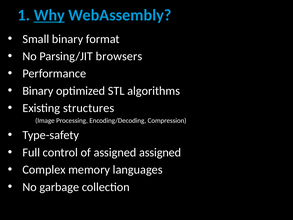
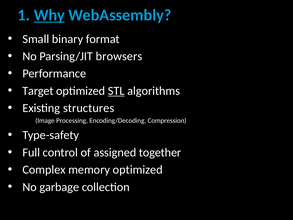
Binary at (38, 91): Binary -> Target
STL underline: none -> present
assigned at (160, 152): assigned -> together
languages at (138, 170): languages -> optimized
